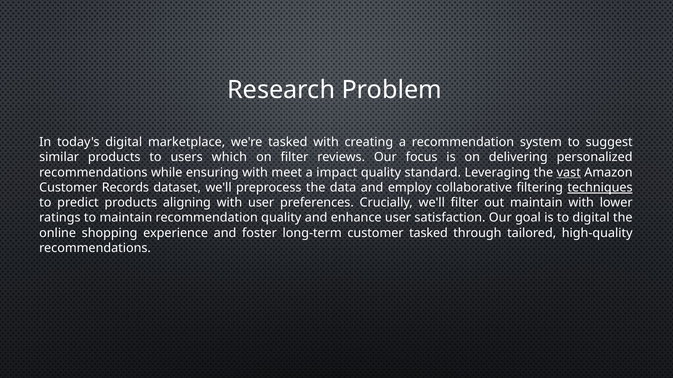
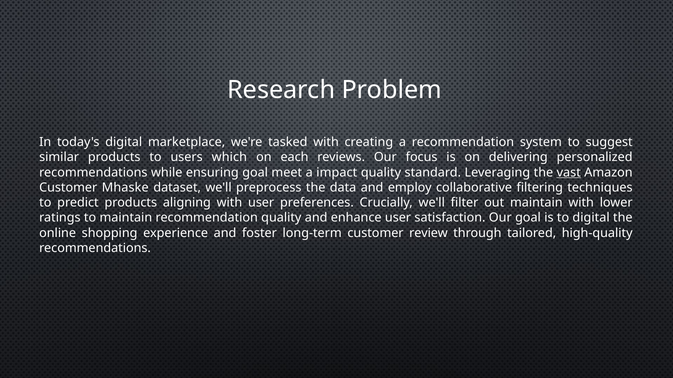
on filter: filter -> each
ensuring with: with -> goal
Records: Records -> Mhaske
techniques underline: present -> none
customer tasked: tasked -> review
